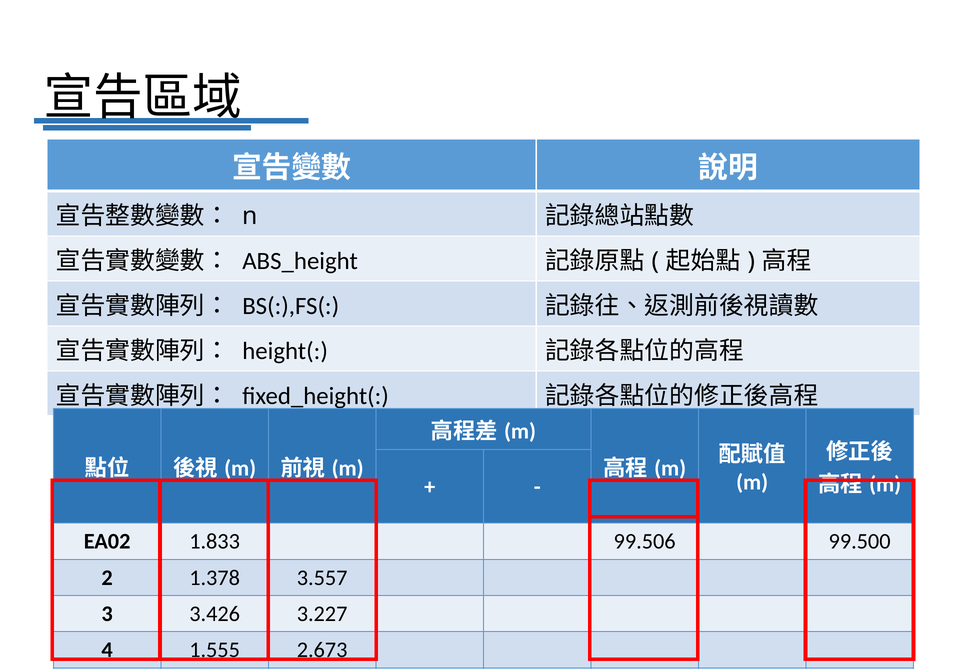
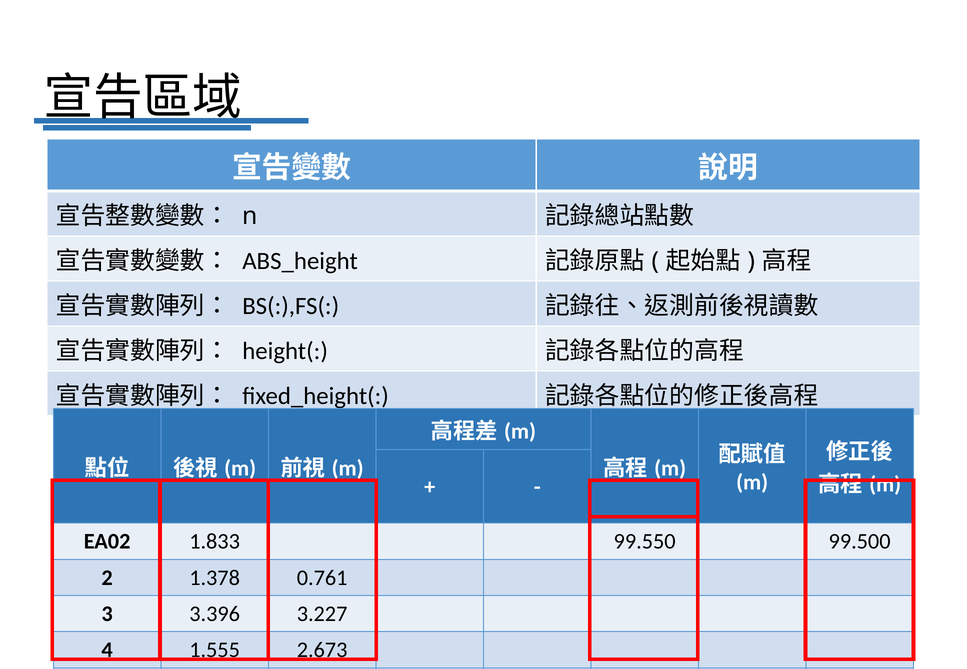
99.506: 99.506 -> 99.550
3.557: 3.557 -> 0.761
3.426: 3.426 -> 3.396
